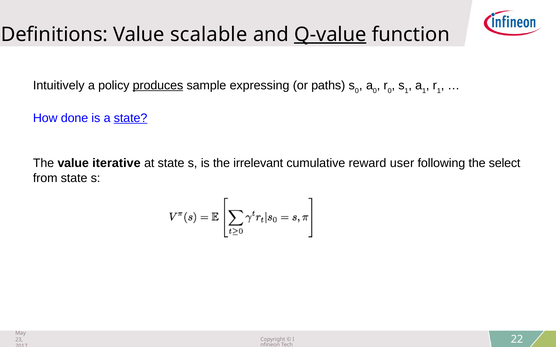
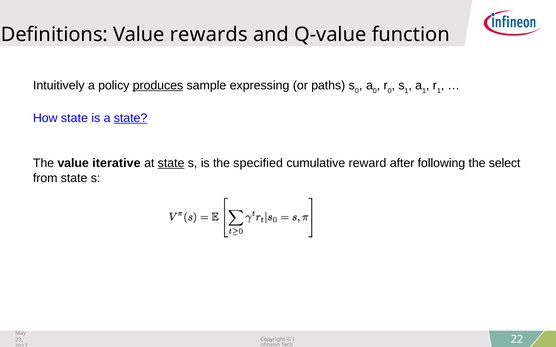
scalable: scalable -> rewards
Q-value underline: present -> none
How done: done -> state
state at (171, 163) underline: none -> present
irrelevant: irrelevant -> specified
user: user -> after
